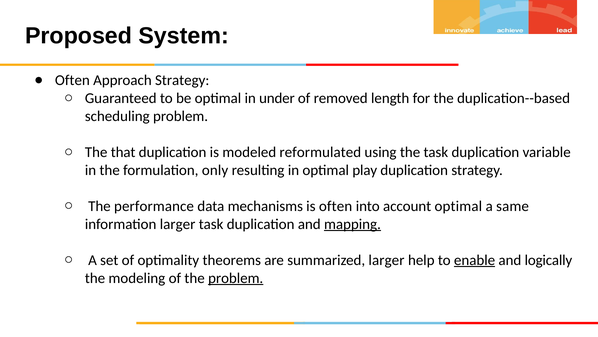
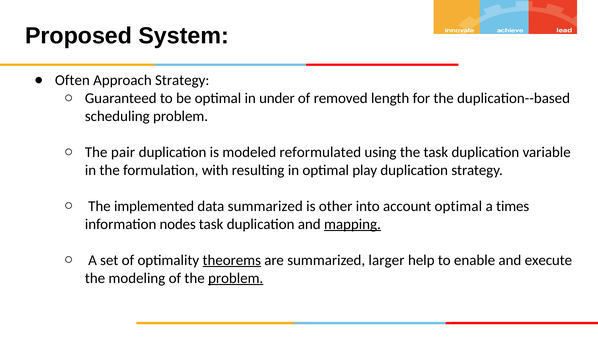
that: that -> pair
only: only -> with
performance: performance -> implemented
data mechanisms: mechanisms -> summarized
is often: often -> other
same: same -> times
information larger: larger -> nodes
theorems underline: none -> present
enable underline: present -> none
logically: logically -> execute
